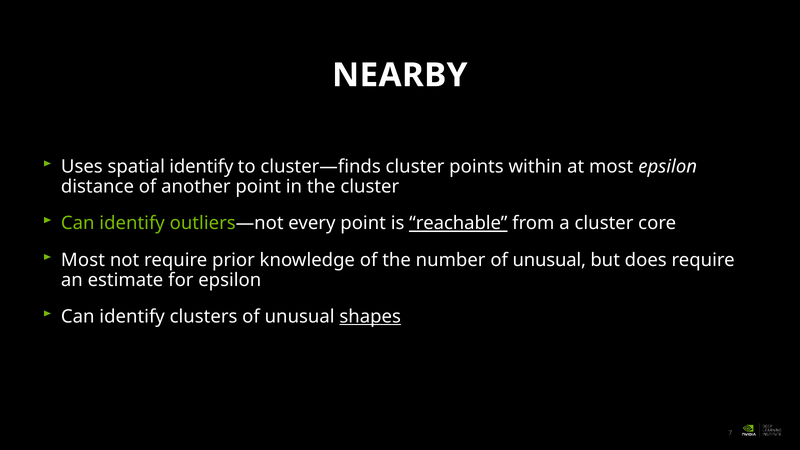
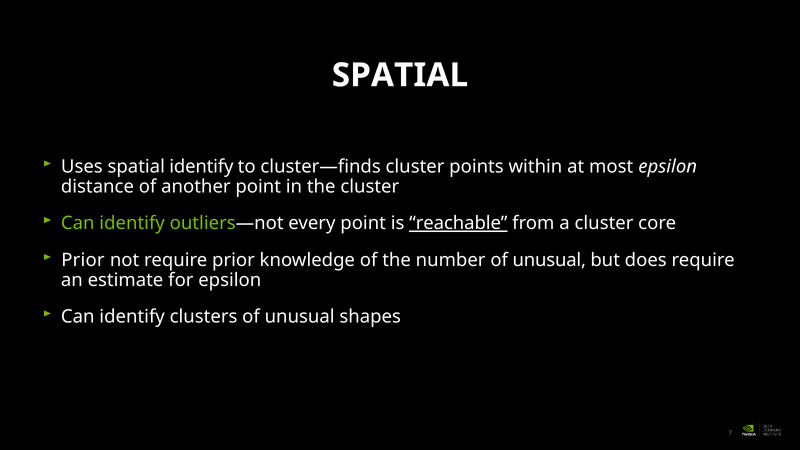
NEARBY at (400, 75): NEARBY -> SPATIAL
Most at (83, 260): Most -> Prior
shapes underline: present -> none
